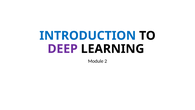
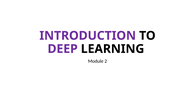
INTRODUCTION colour: blue -> purple
